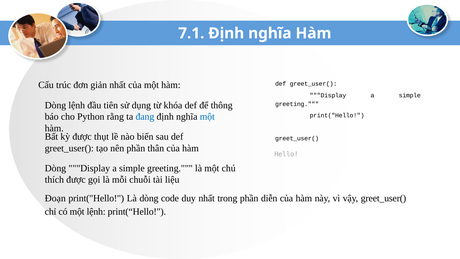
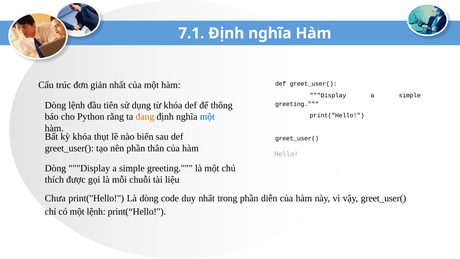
đang colour: blue -> orange
kỳ được: được -> khóa
Đoạn: Đoạn -> Chưa
